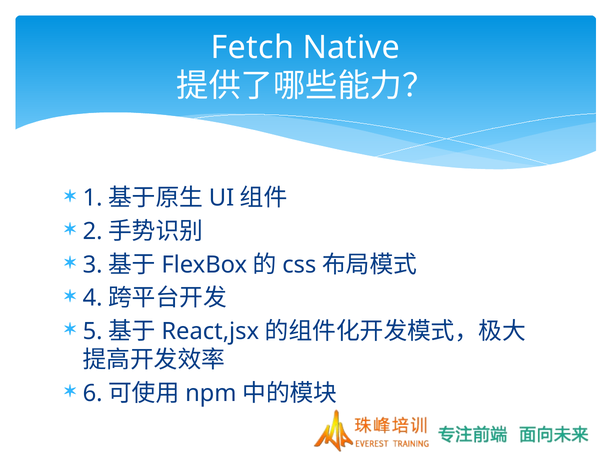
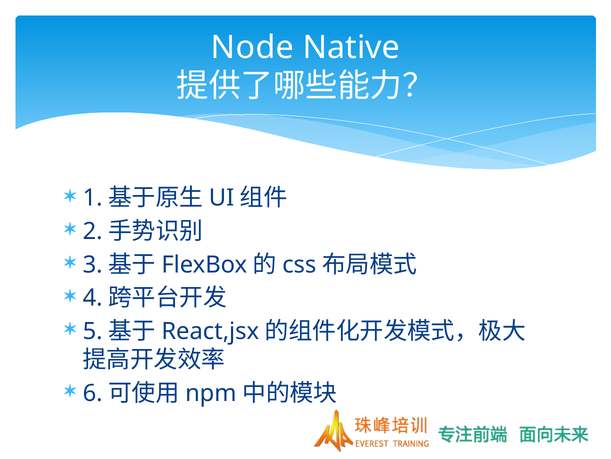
Fetch: Fetch -> Node
